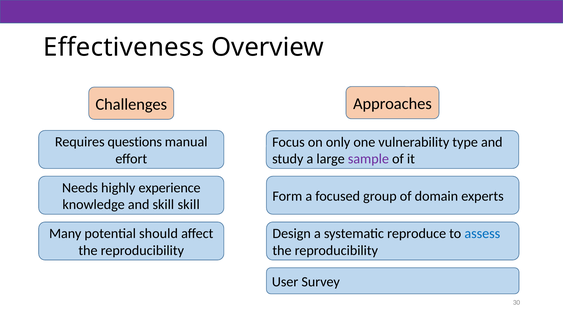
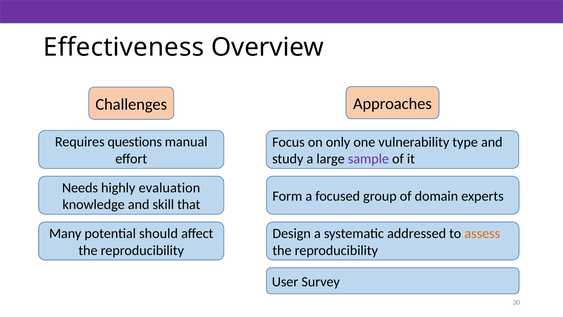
experience: experience -> evaluation
skill skill: skill -> that
reproduce: reproduce -> addressed
assess colour: blue -> orange
